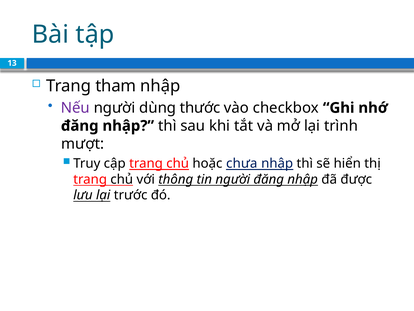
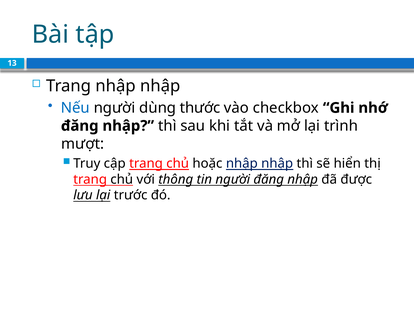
Trang tham: tham -> nhập
Nếu colour: purple -> blue
hoặc chưa: chưa -> nhập
